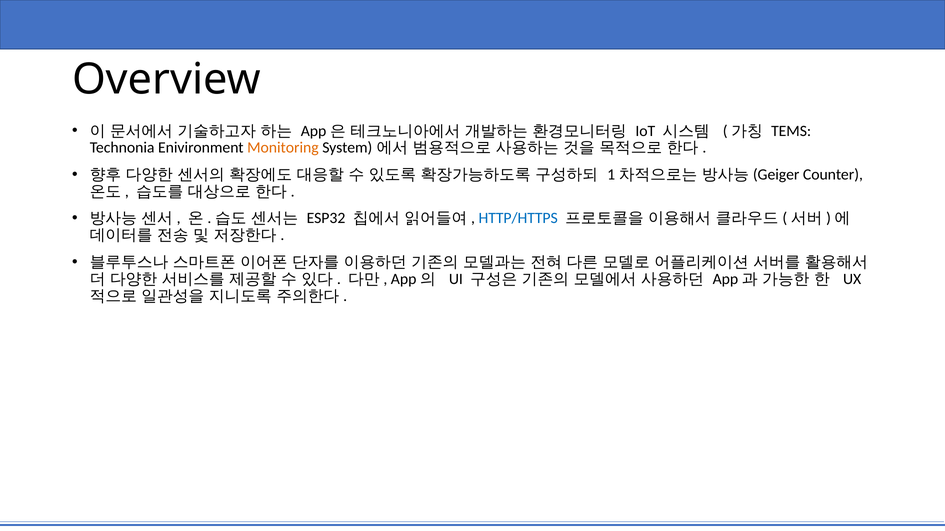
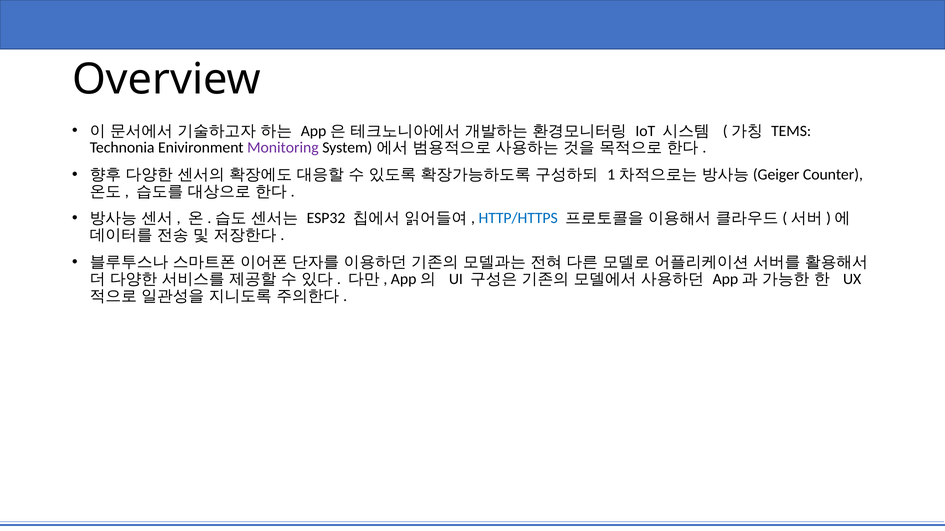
Monitoring colour: orange -> purple
